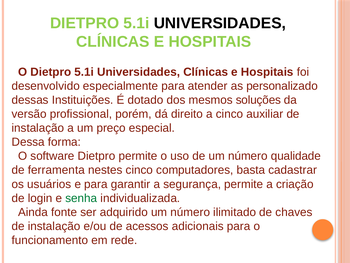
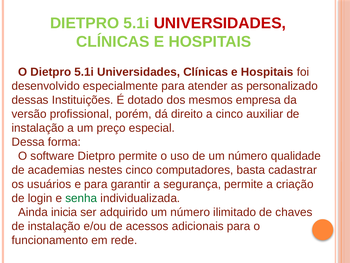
UNIVERSIDADES at (220, 23) colour: black -> red
soluções: soluções -> empresa
ferramenta: ferramenta -> academias
fonte: fonte -> inicia
